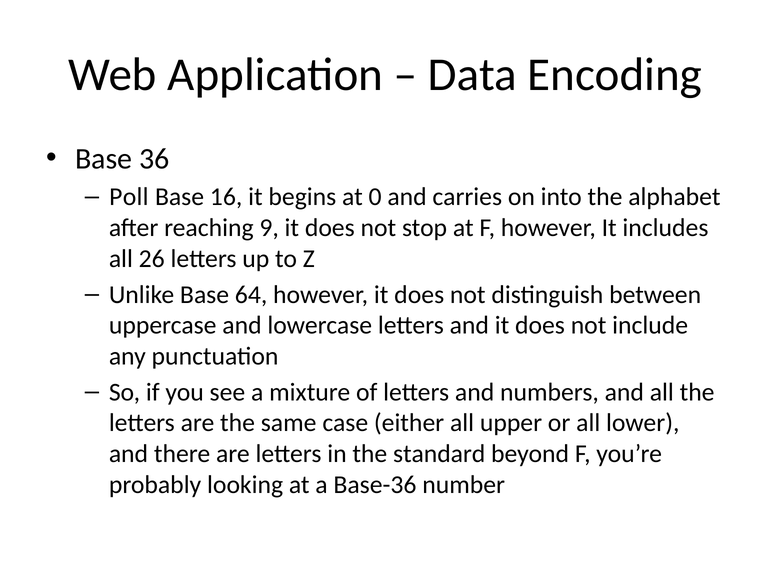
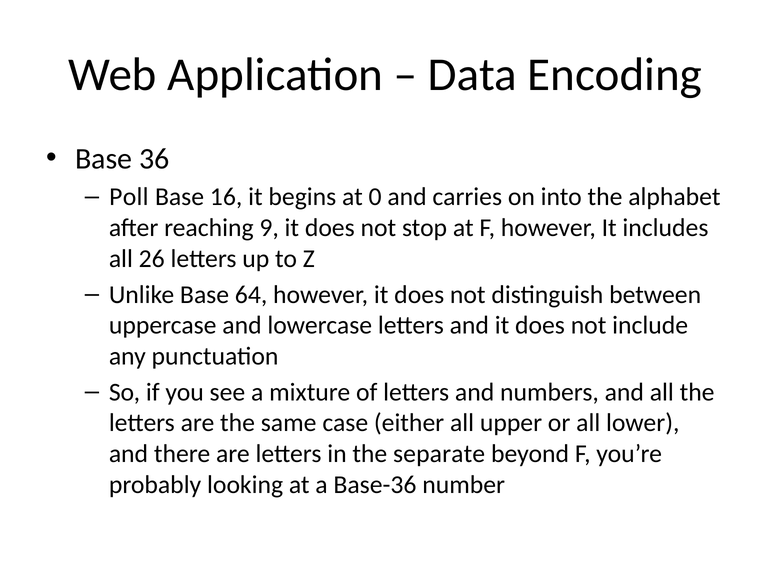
standard: standard -> separate
